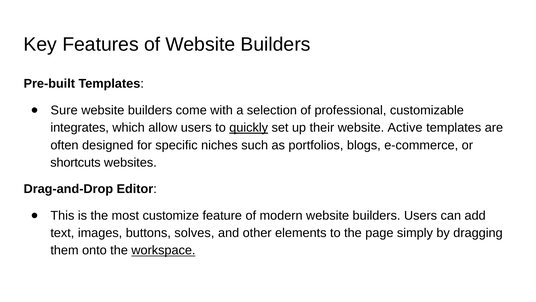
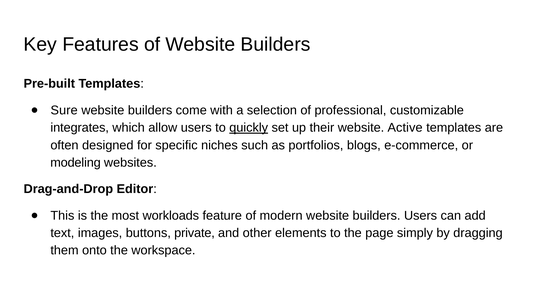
shortcuts: shortcuts -> modeling
customize: customize -> workloads
solves: solves -> private
workspace underline: present -> none
